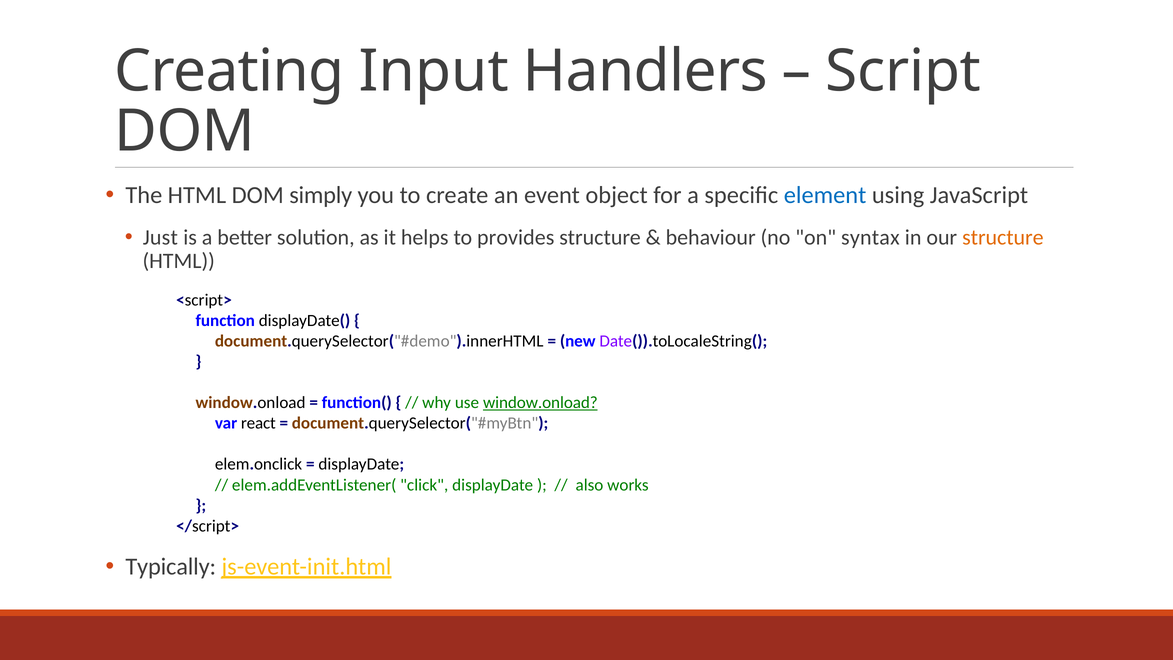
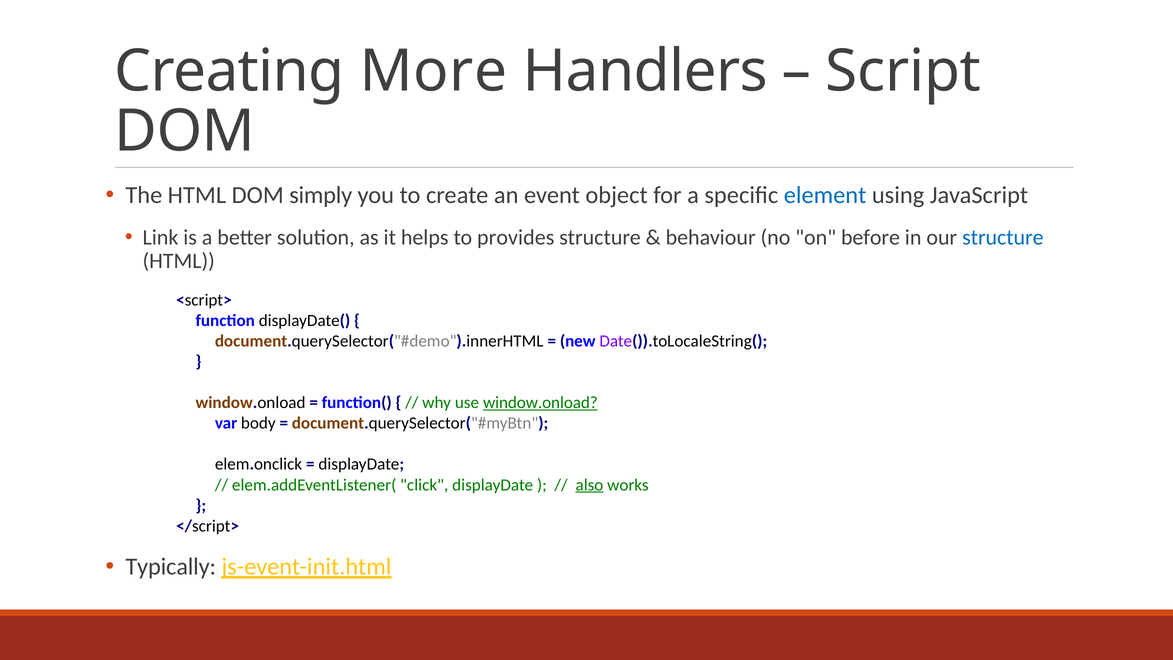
Input: Input -> More
Just: Just -> Link
syntax: syntax -> before
structure at (1003, 237) colour: orange -> blue
react: react -> body
also underline: none -> present
